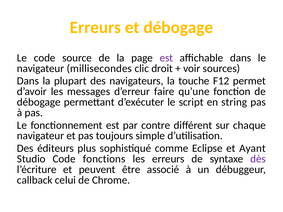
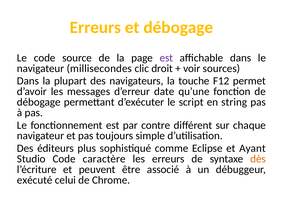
faire: faire -> date
fonctions: fonctions -> caractère
dès colour: purple -> orange
callback: callback -> exécuté
